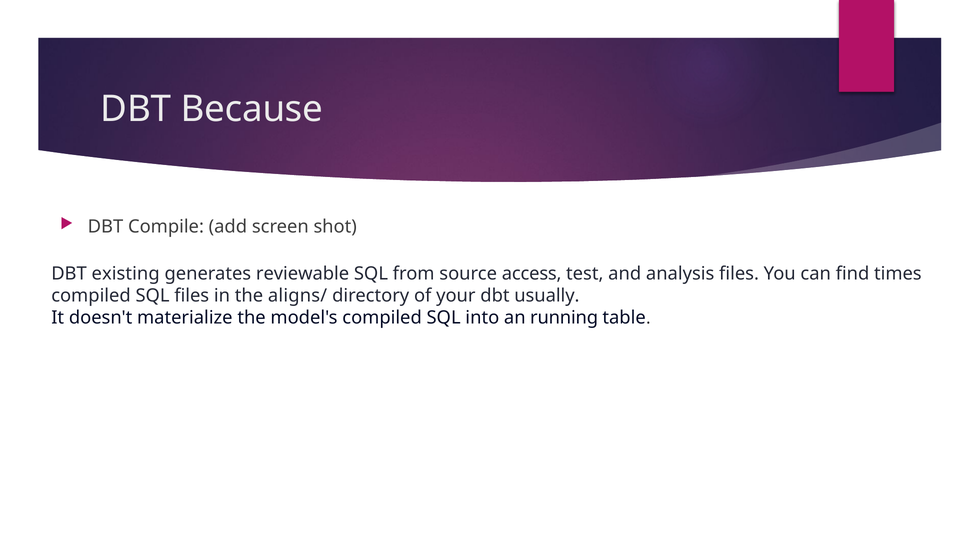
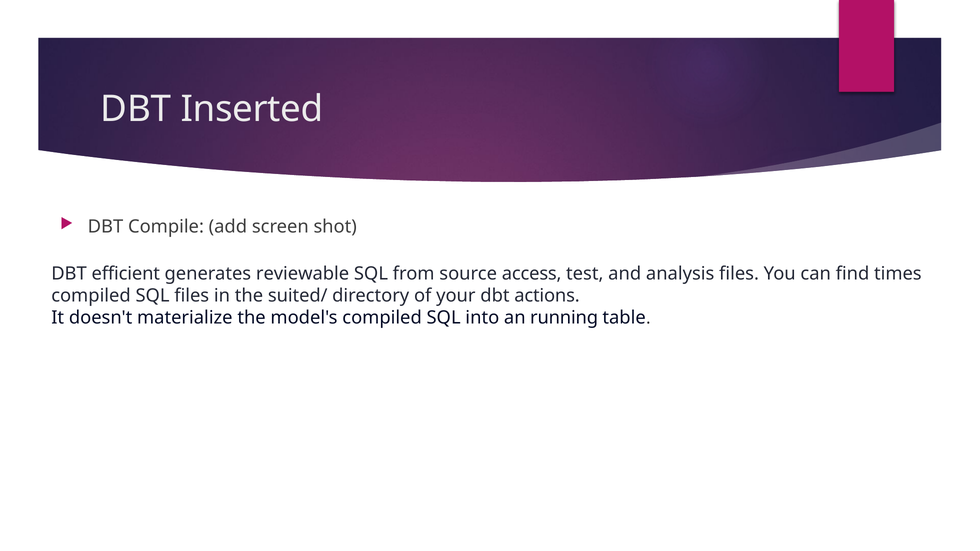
Because: Because -> Inserted
existing: existing -> efficient
aligns/: aligns/ -> suited/
usually: usually -> actions
